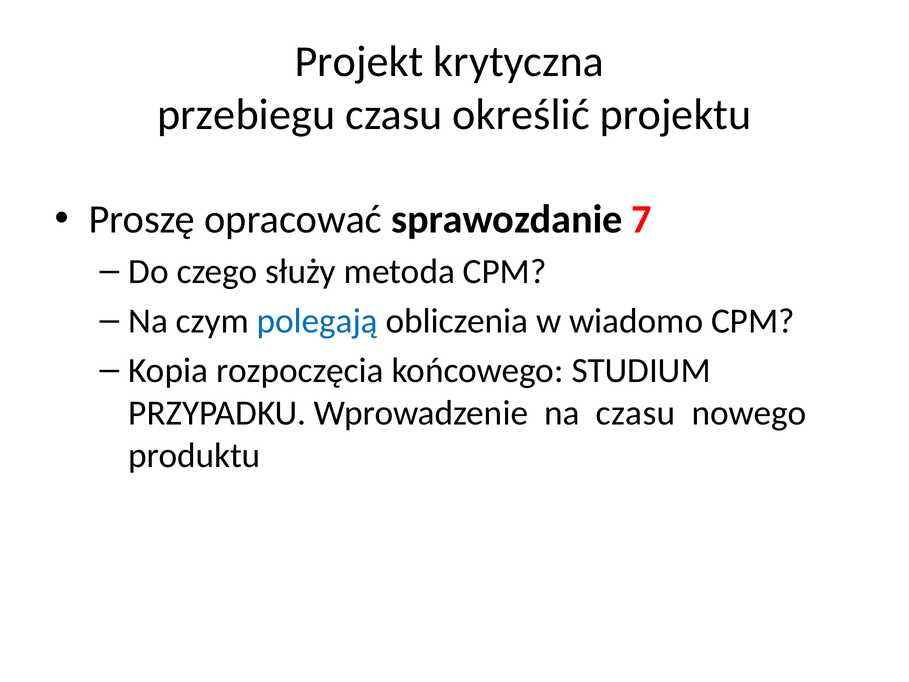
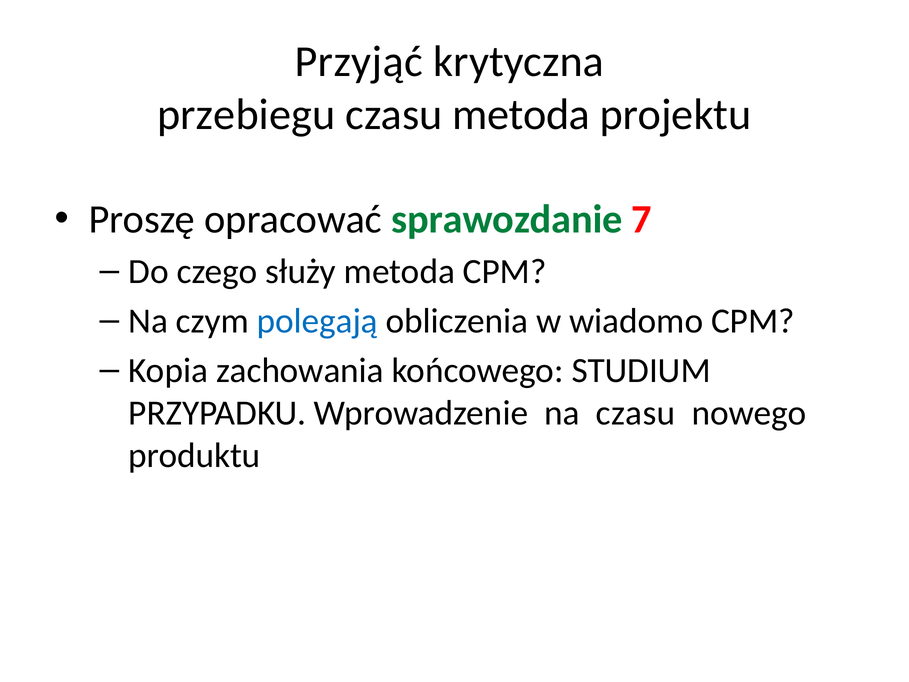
Projekt: Projekt -> Przyjąć
czasu określić: określić -> metoda
sprawozdanie colour: black -> green
rozpoczęcia: rozpoczęcia -> zachowania
